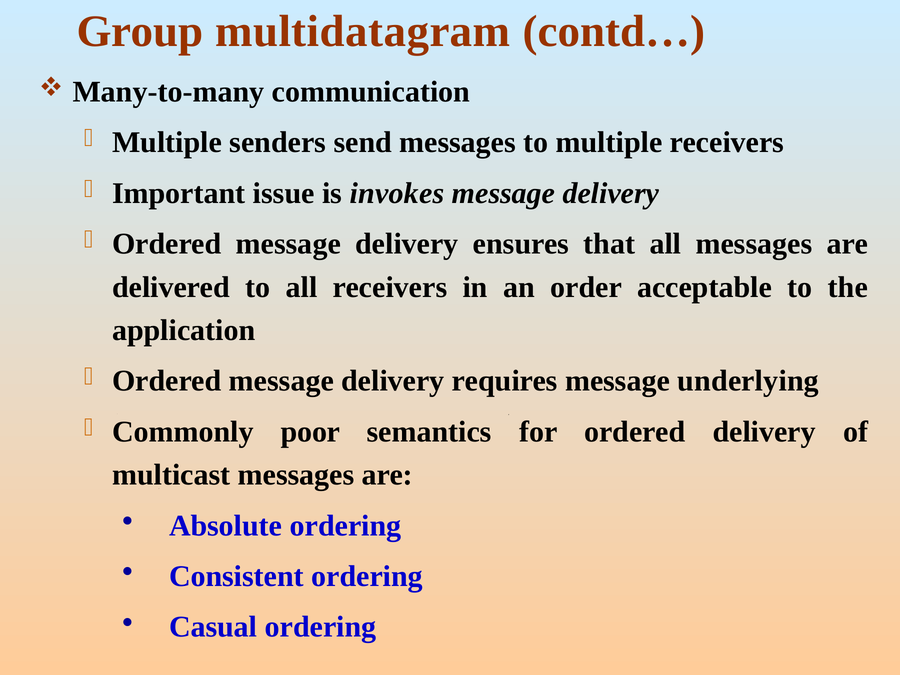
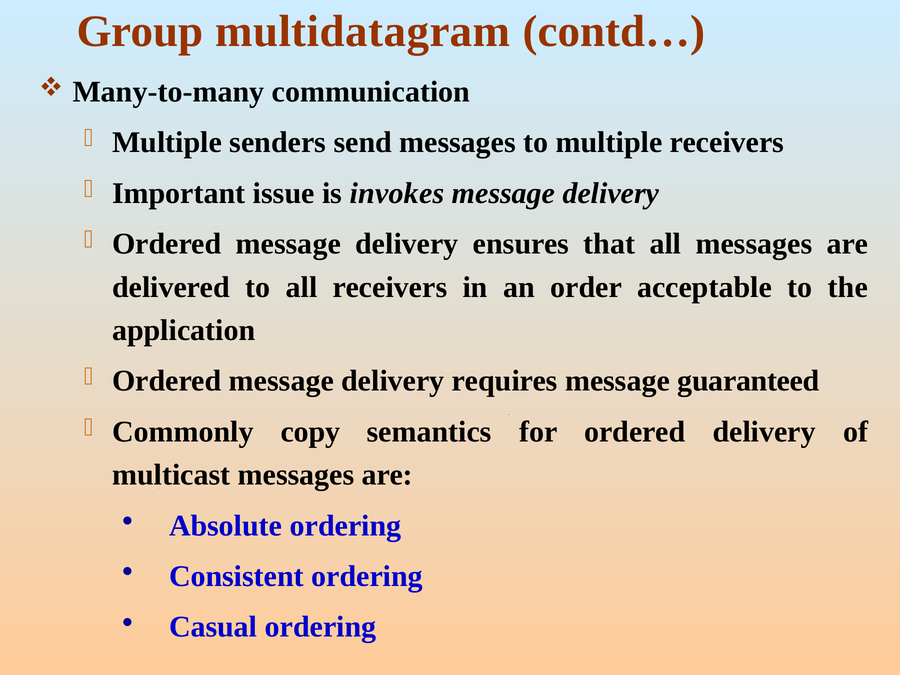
underlying: underlying -> guaranteed
poor: poor -> copy
